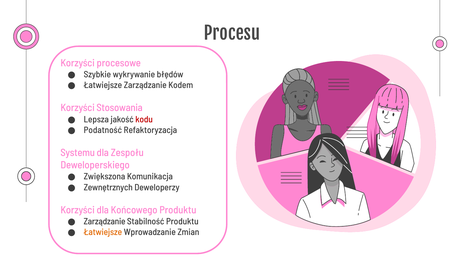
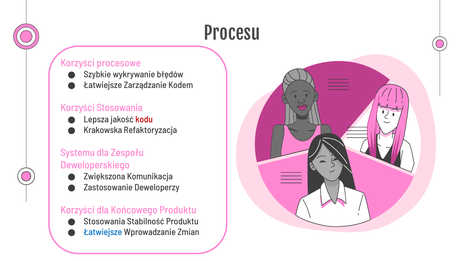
Podatność: Podatność -> Krakowska
Zewnętrznych: Zewnętrznych -> Zastosowanie
Zarządzanie at (105, 221): Zarządzanie -> Stosowania
Łatwiejsze at (103, 232) colour: orange -> blue
